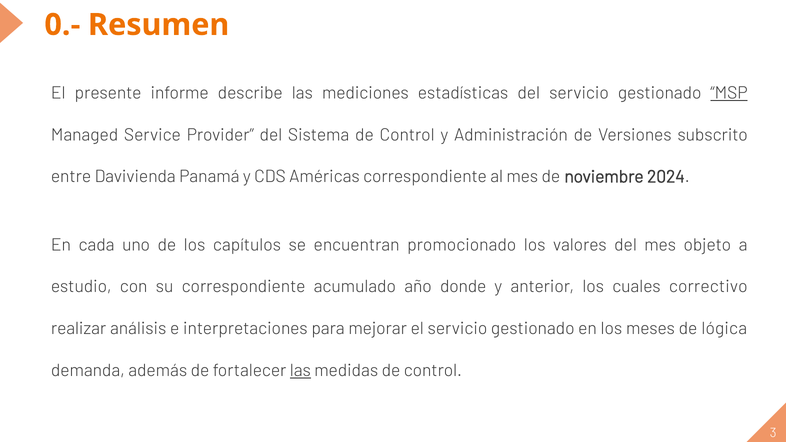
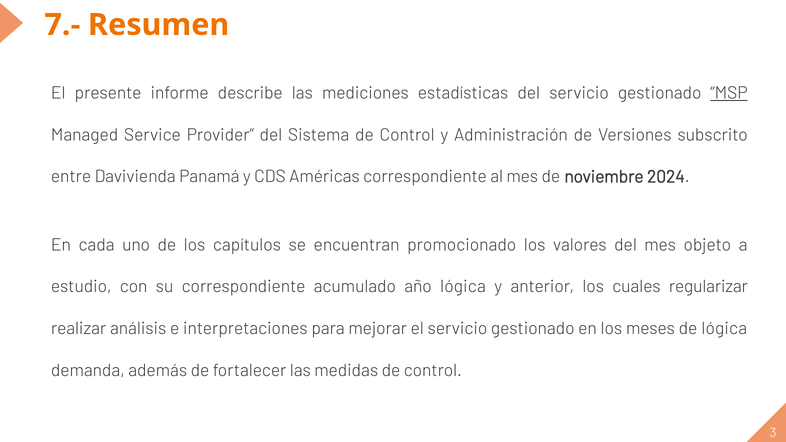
0.-: 0.- -> 7.-
año donde: donde -> lógica
correctivo: correctivo -> regularizar
las at (300, 371) underline: present -> none
